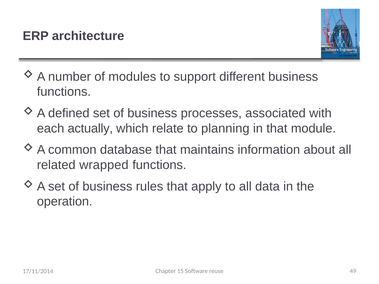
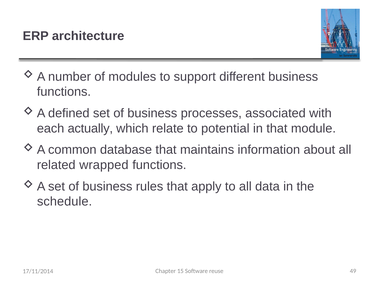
planning: planning -> potential
operation: operation -> schedule
